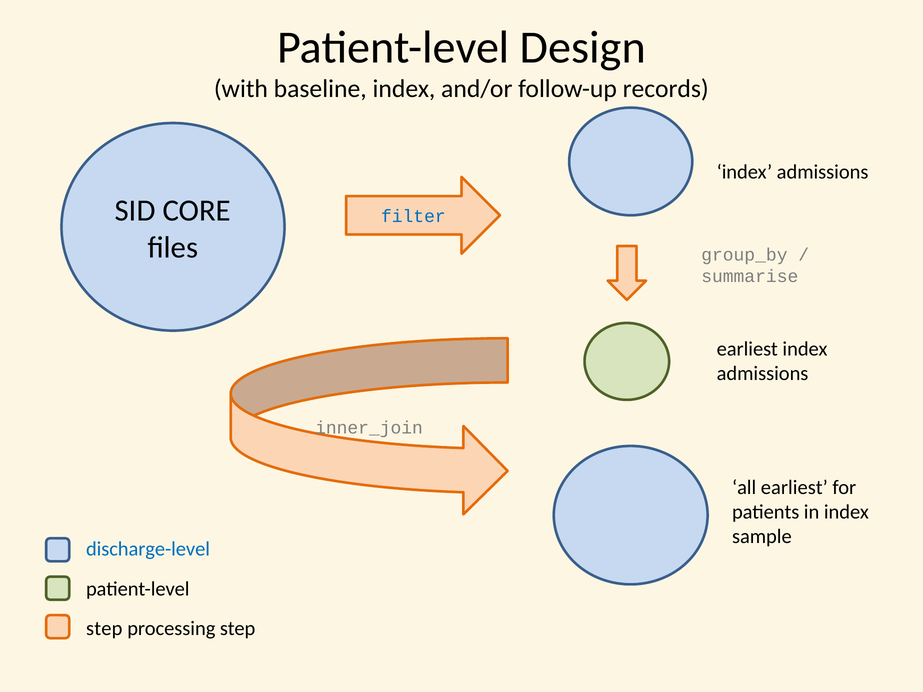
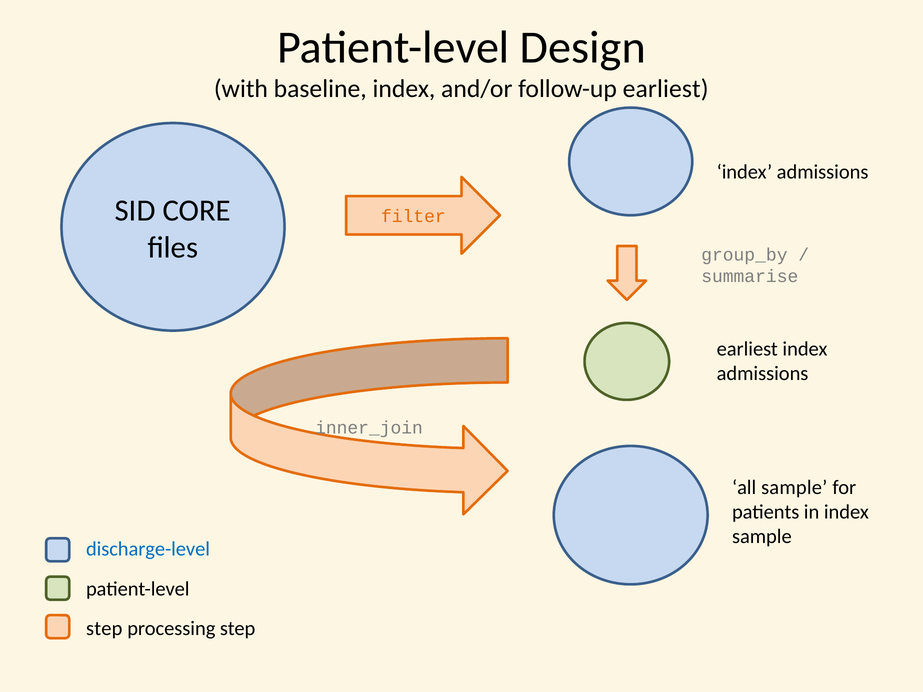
follow-up records: records -> earliest
filter colour: blue -> orange
all earliest: earliest -> sample
